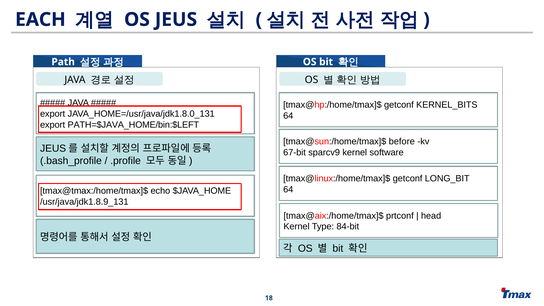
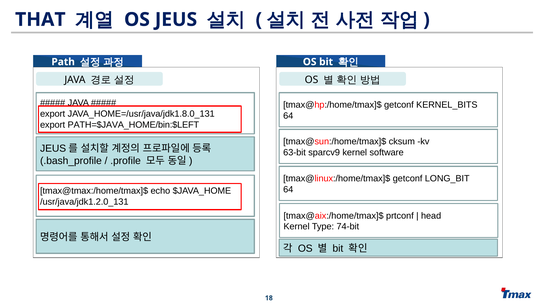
EACH: EACH -> THAT
before: before -> cksum
67-bit: 67-bit -> 63-bit
/usr/java/jdk1.8.9_131: /usr/java/jdk1.8.9_131 -> /usr/java/jdk1.2.0_131
84-bit: 84-bit -> 74-bit
